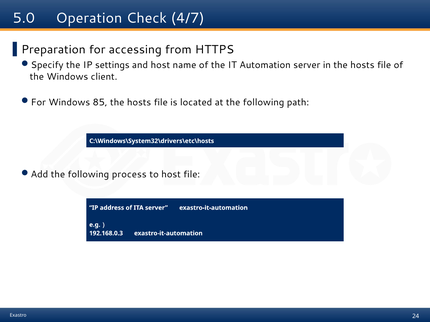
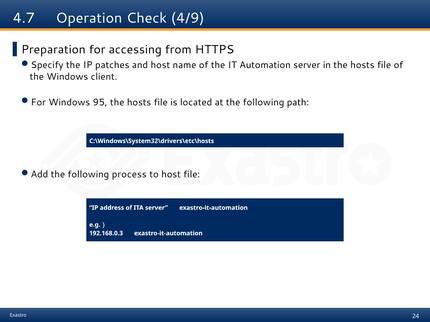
5.0: 5.0 -> 4.7
4/7: 4/7 -> 4/9
settings: settings -> patches
85: 85 -> 95
